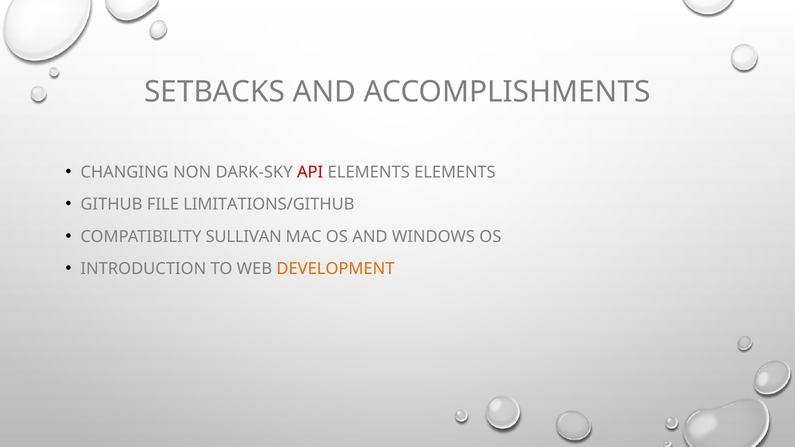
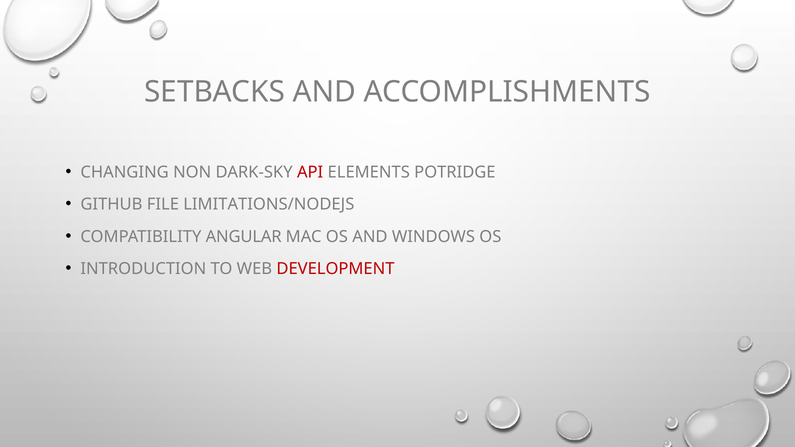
ELEMENTS ELEMENTS: ELEMENTS -> POTRIDGE
LIMITATIONS/GITHUB: LIMITATIONS/GITHUB -> LIMITATIONS/NODEJS
SULLIVAN: SULLIVAN -> ANGULAR
DEVELOPMENT colour: orange -> red
